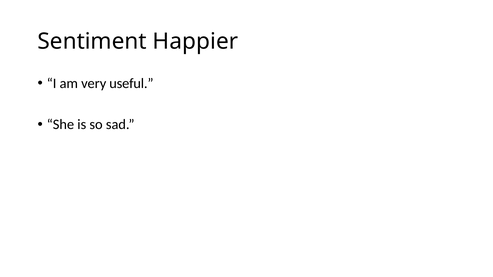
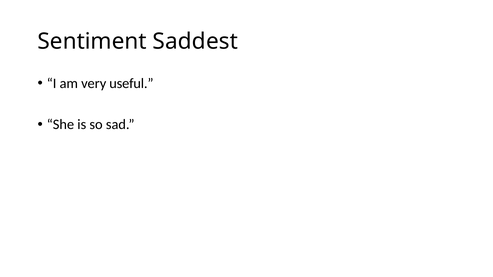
Happier: Happier -> Saddest
